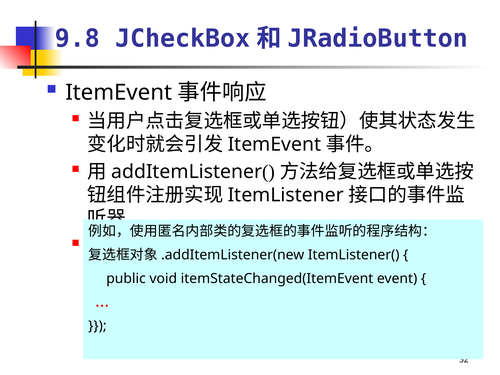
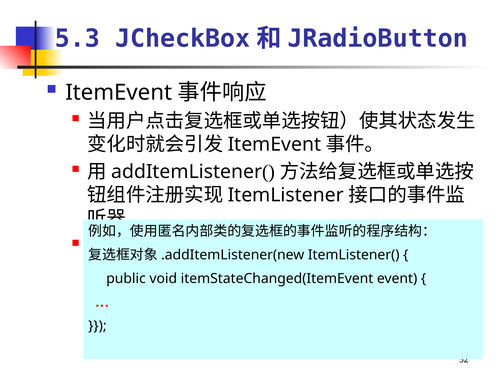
9.8: 9.8 -> 5.3
